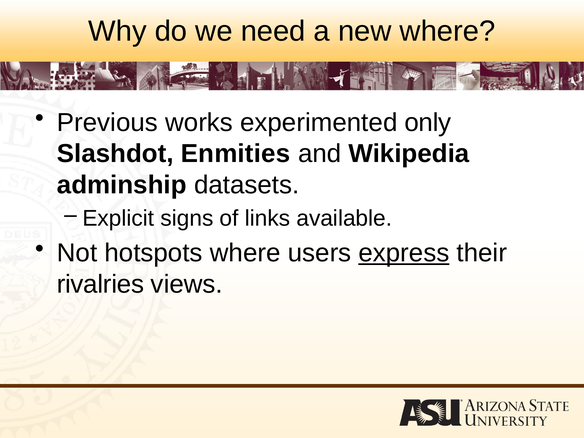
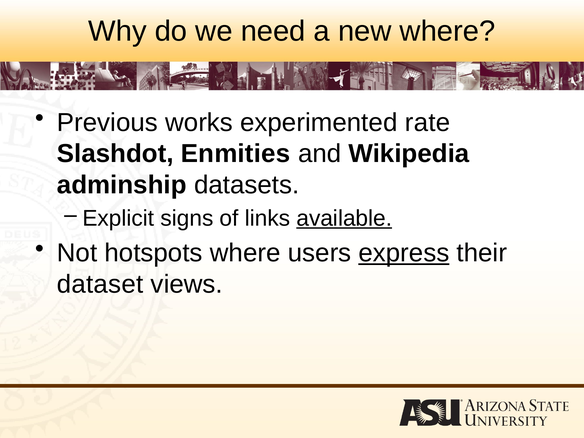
only: only -> rate
available underline: none -> present
rivalries: rivalries -> dataset
